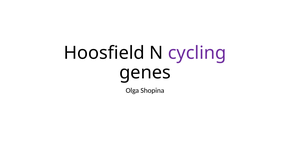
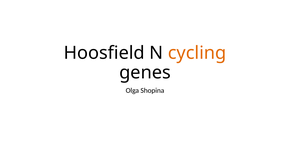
cycling colour: purple -> orange
